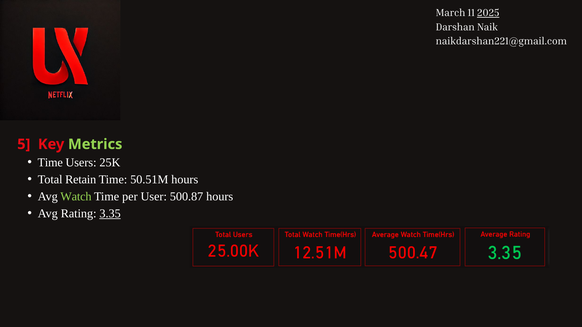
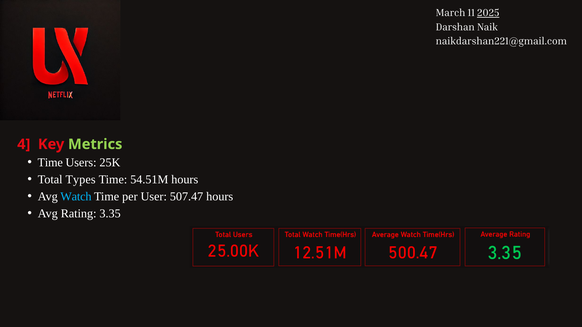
5: 5 -> 4
Retain: Retain -> Types
50.51M: 50.51M -> 54.51M
Watch colour: light green -> light blue
500.87: 500.87 -> 507.47
3.35 underline: present -> none
